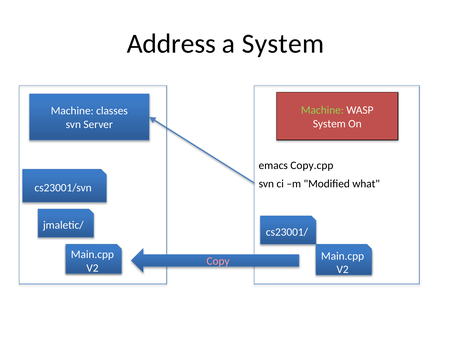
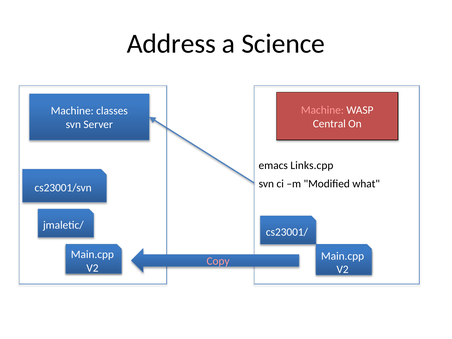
a System: System -> Science
Machine at (322, 110) colour: light green -> pink
System at (329, 124): System -> Central
Copy.cpp: Copy.cpp -> Links.cpp
